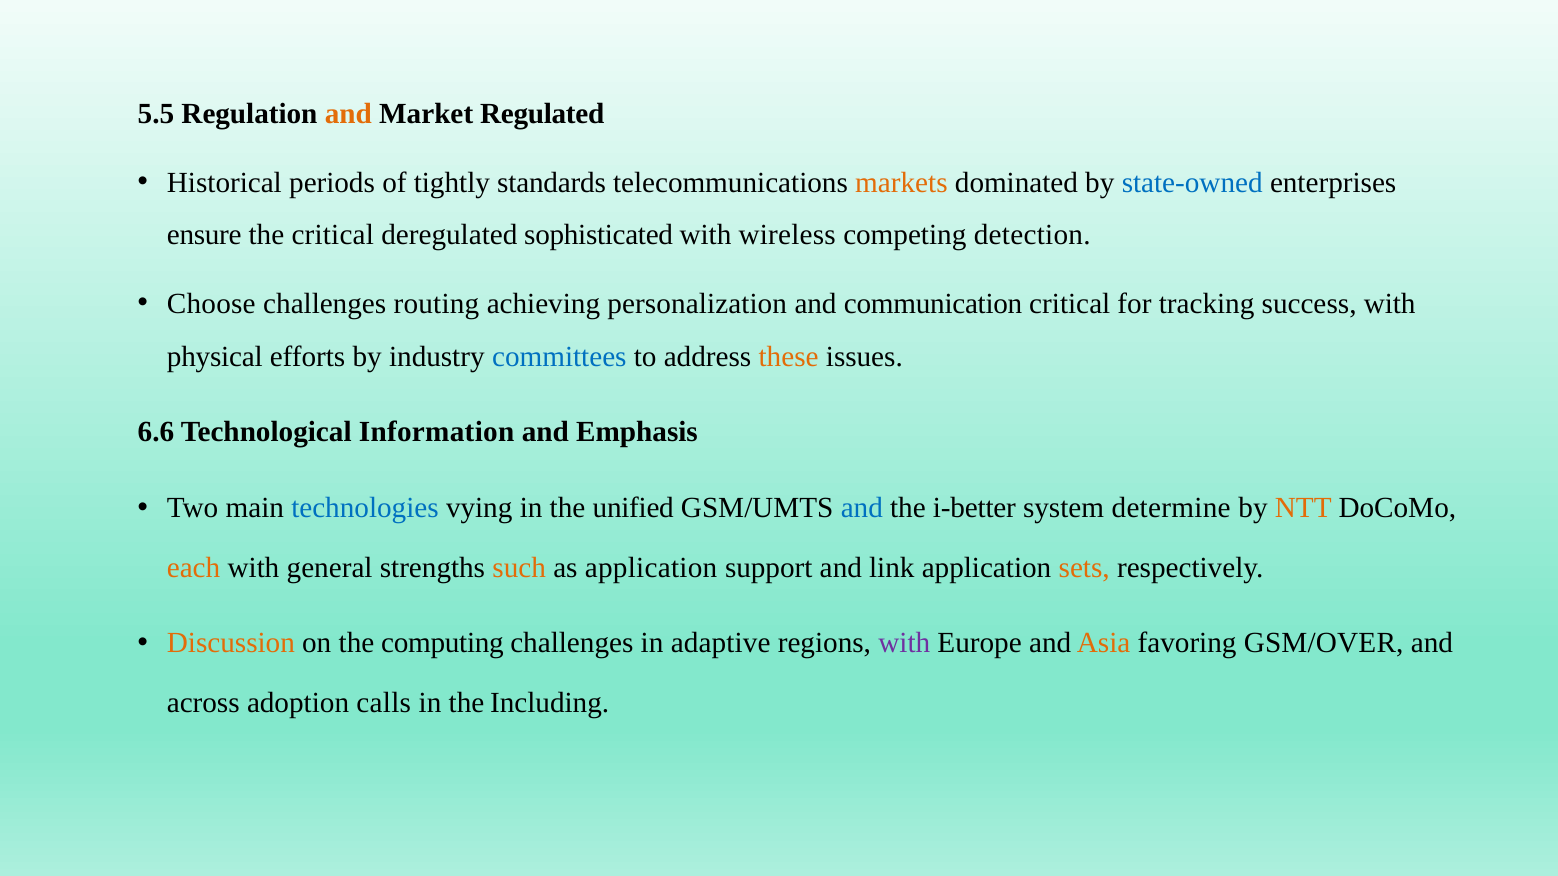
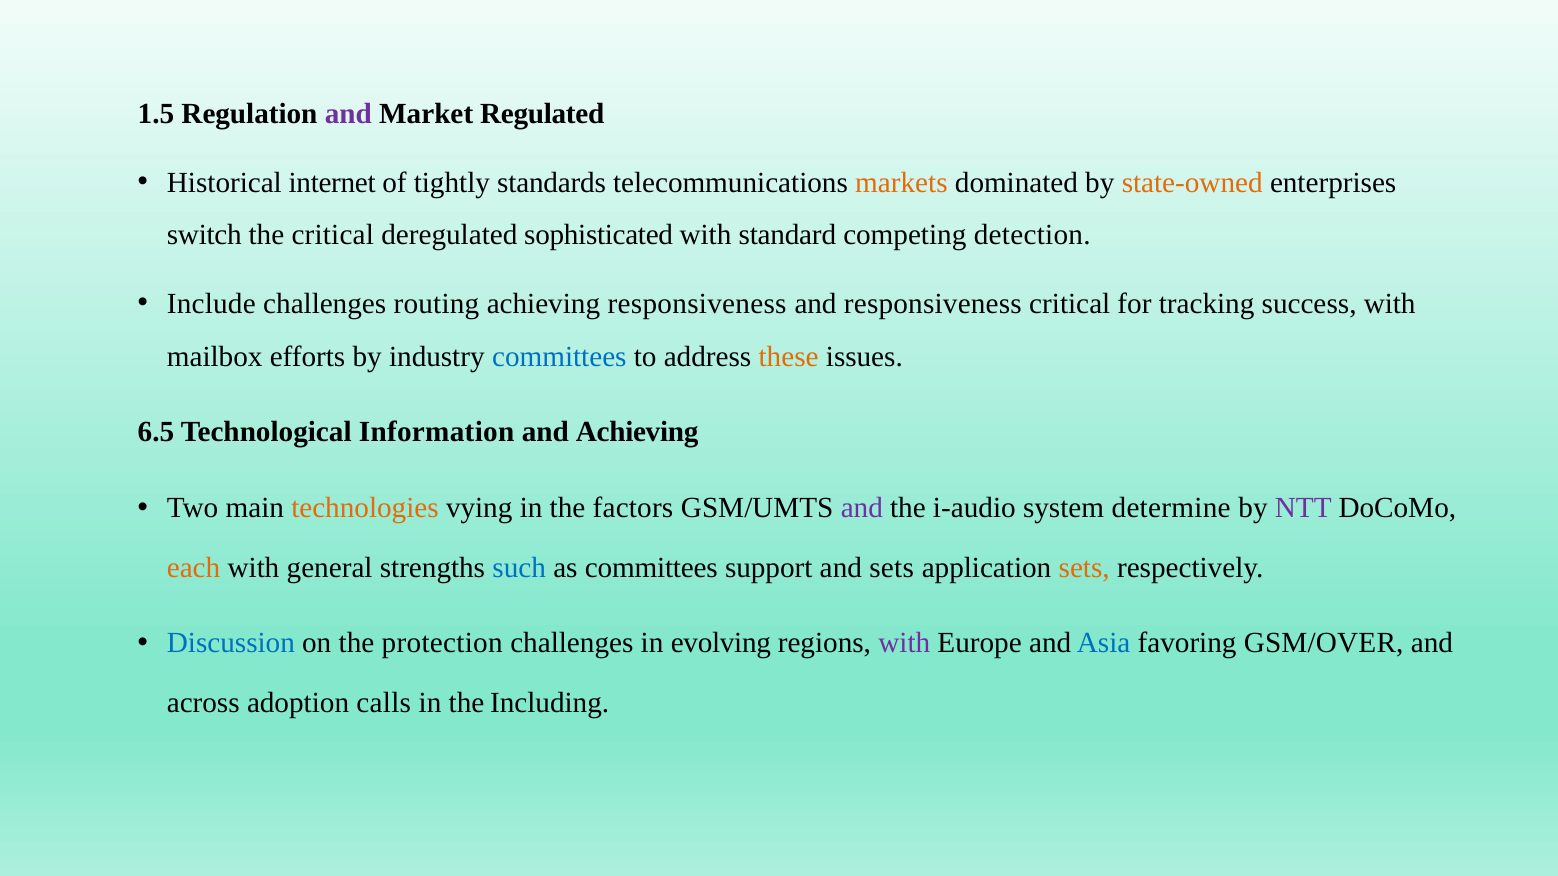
5.5: 5.5 -> 1.5
and at (348, 114) colour: orange -> purple
periods: periods -> internet
state-owned colour: blue -> orange
ensure: ensure -> switch
wireless: wireless -> standard
Choose: Choose -> Include
achieving personalization: personalization -> responsiveness
and communication: communication -> responsiveness
physical: physical -> mailbox
6.6: 6.6 -> 6.5
and Emphasis: Emphasis -> Achieving
technologies colour: blue -> orange
unified: unified -> factors
and at (862, 508) colour: blue -> purple
i-better: i-better -> i-audio
NTT colour: orange -> purple
such colour: orange -> blue
as application: application -> committees
and link: link -> sets
Discussion colour: orange -> blue
computing: computing -> protection
adaptive: adaptive -> evolving
Asia colour: orange -> blue
